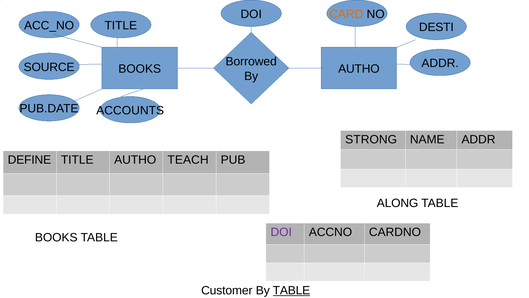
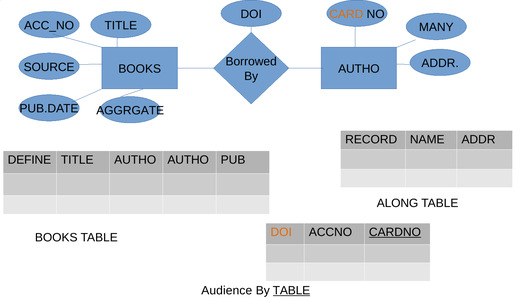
DESTI: DESTI -> MANY
ACCOUNTS: ACCOUNTS -> AGGRGATE
STRONG: STRONG -> RECORD
AUTHO TEACH: TEACH -> AUTHO
DOI at (281, 232) colour: purple -> orange
CARDNO underline: none -> present
Customer: Customer -> Audience
